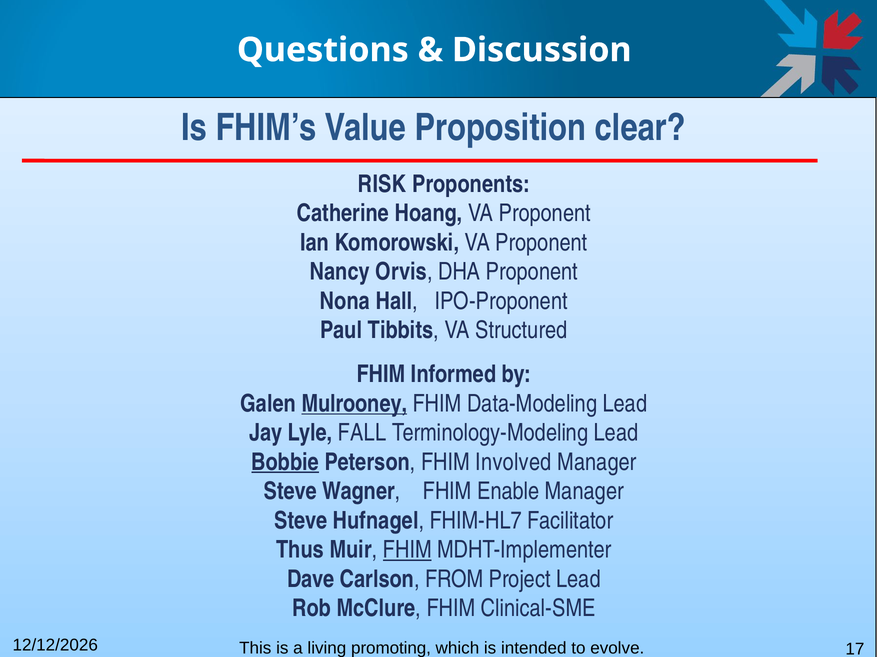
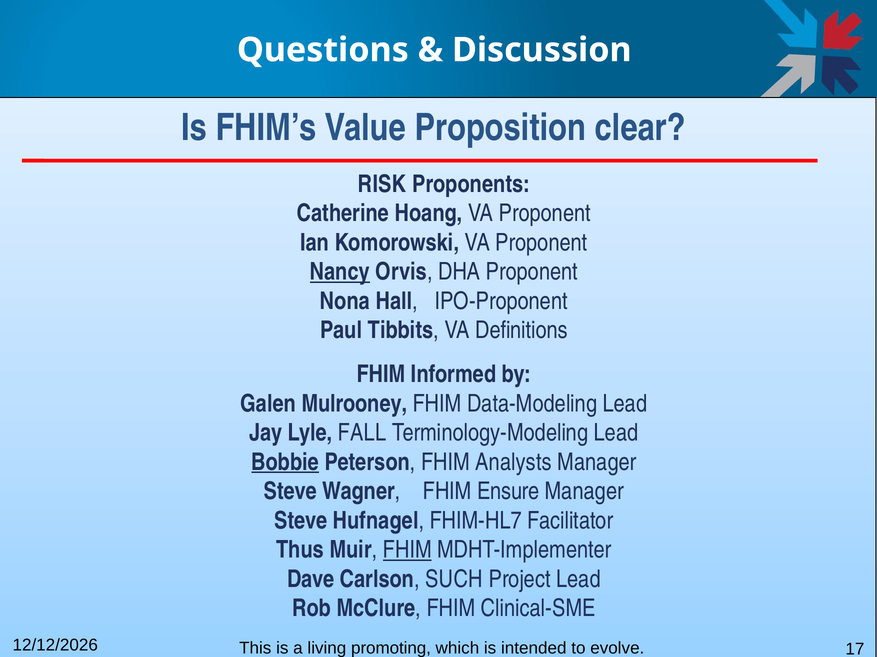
Nancy underline: none -> present
Structured: Structured -> Definitions
Mulrooney underline: present -> none
Involved: Involved -> Analysts
Enable: Enable -> Ensure
FROM: FROM -> SUCH
